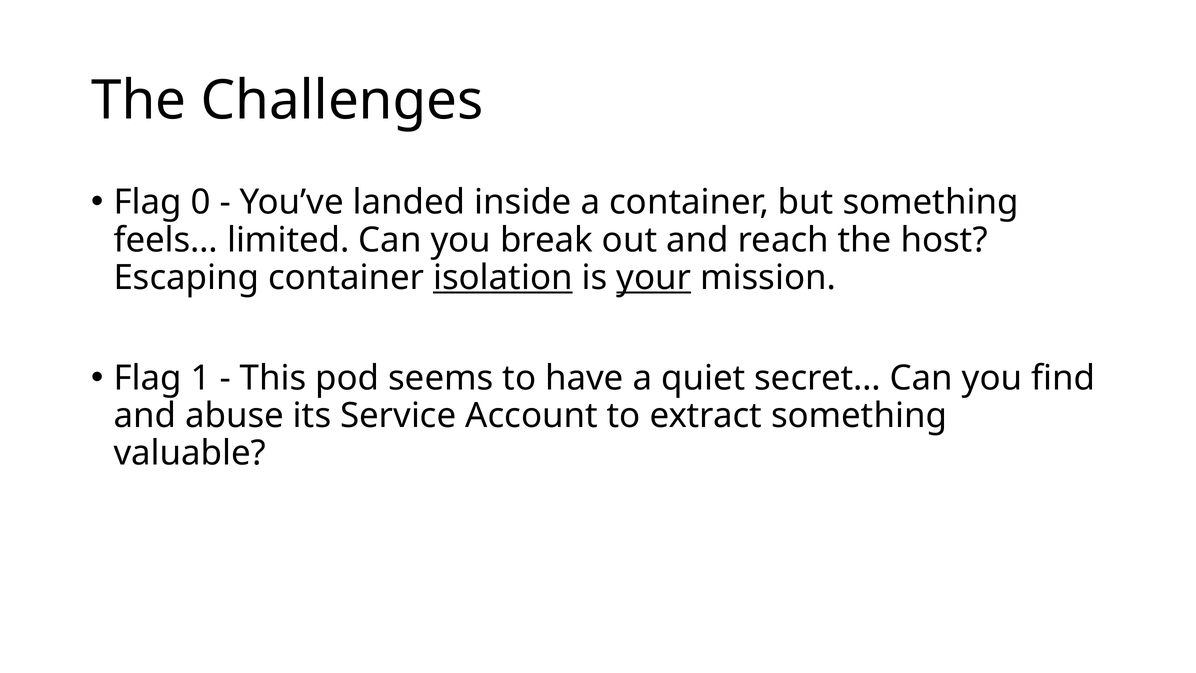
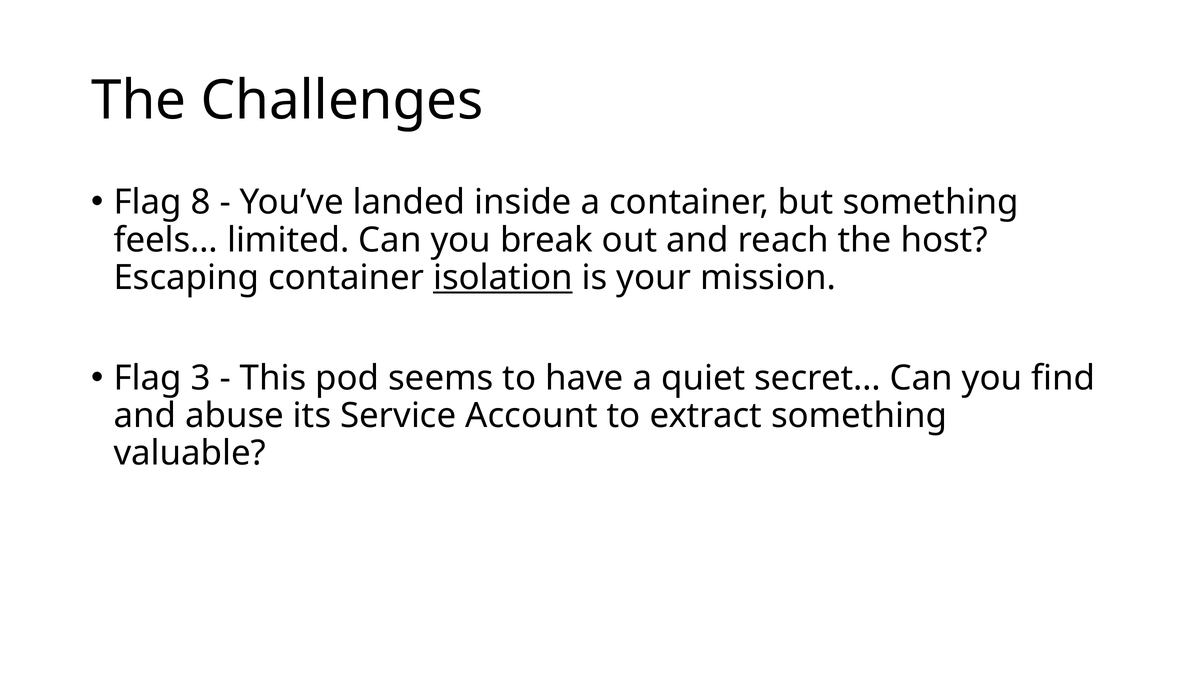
0: 0 -> 8
your underline: present -> none
1: 1 -> 3
